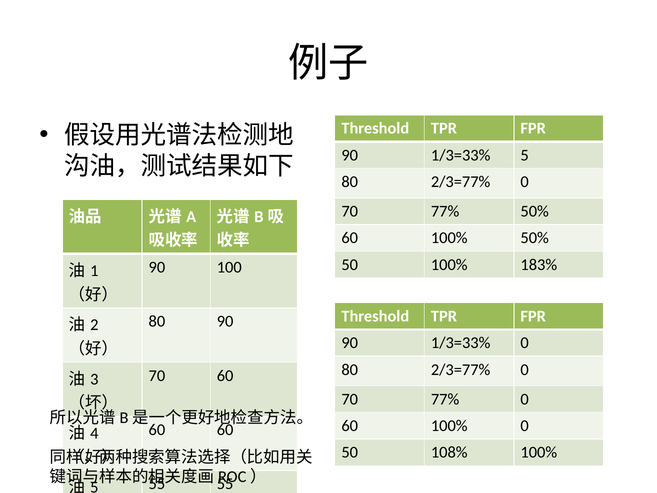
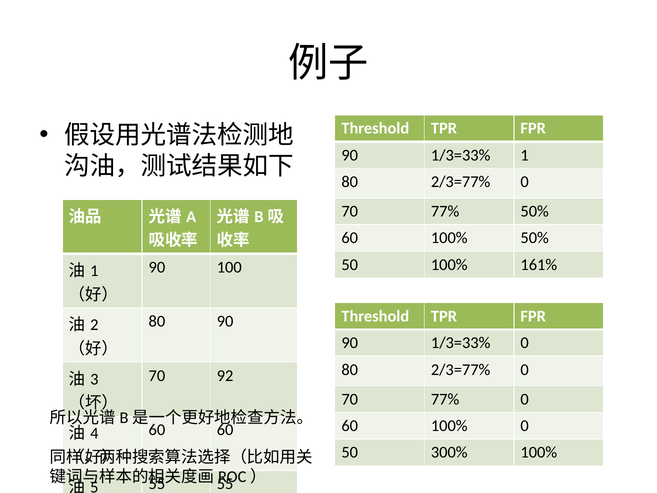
1/3=33% 5: 5 -> 1
183%: 183% -> 161%
70 60: 60 -> 92
108%: 108% -> 300%
